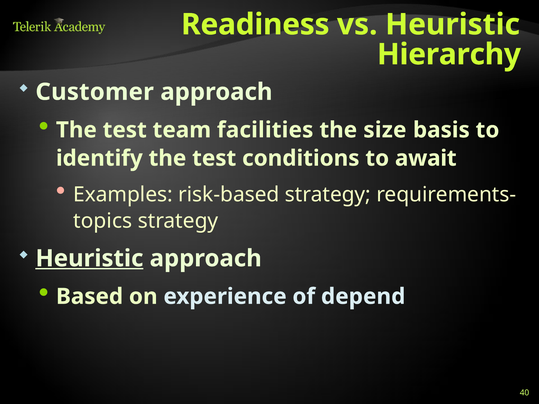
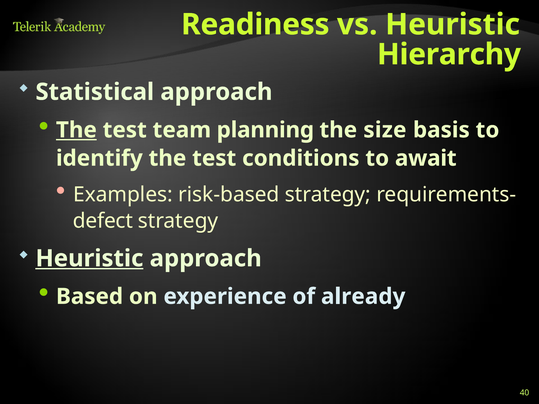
Customer: Customer -> Statistical
The at (76, 130) underline: none -> present
facilities: facilities -> planning
topics: topics -> defect
depend: depend -> already
